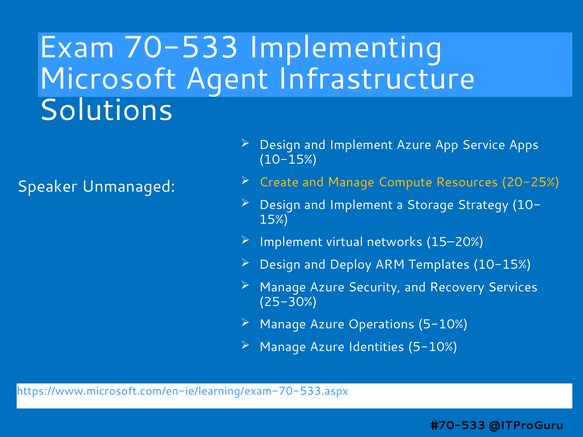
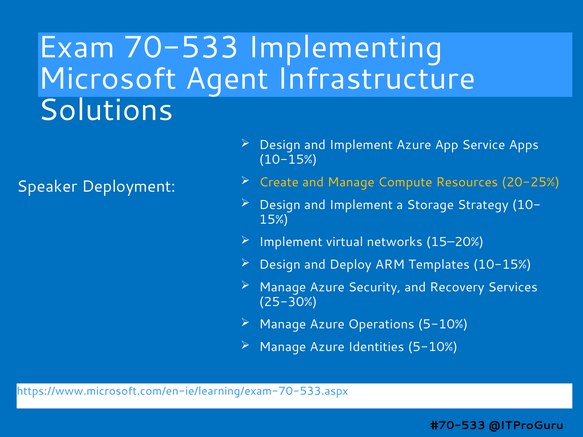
Unmanaged: Unmanaged -> Deployment
